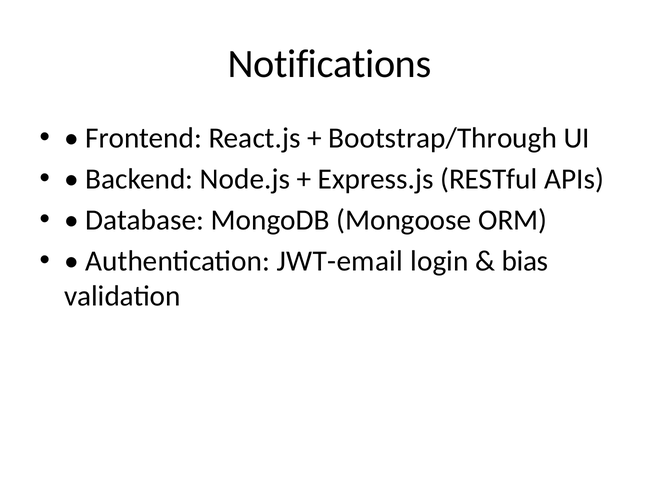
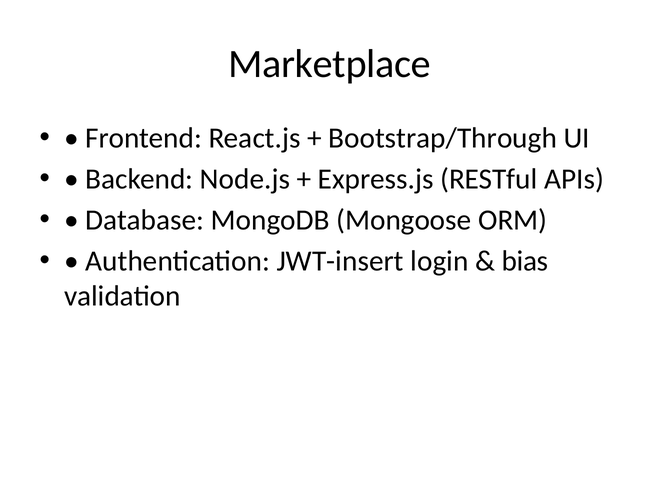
Notifications: Notifications -> Marketplace
JWT-email: JWT-email -> JWT-insert
